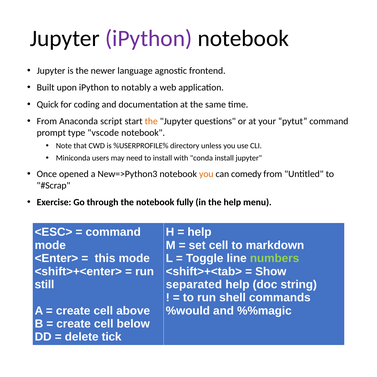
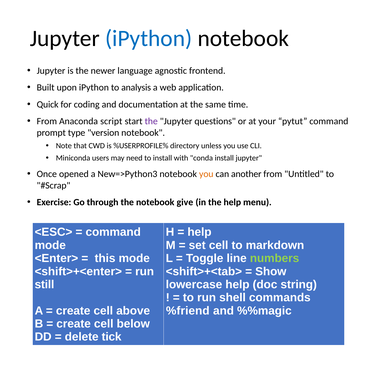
iPython at (149, 38) colour: purple -> blue
notably: notably -> analysis
the at (151, 121) colour: orange -> purple
vscode: vscode -> version
comedy: comedy -> another
fully: fully -> give
separated: separated -> lowercase
%would: %would -> %friend
